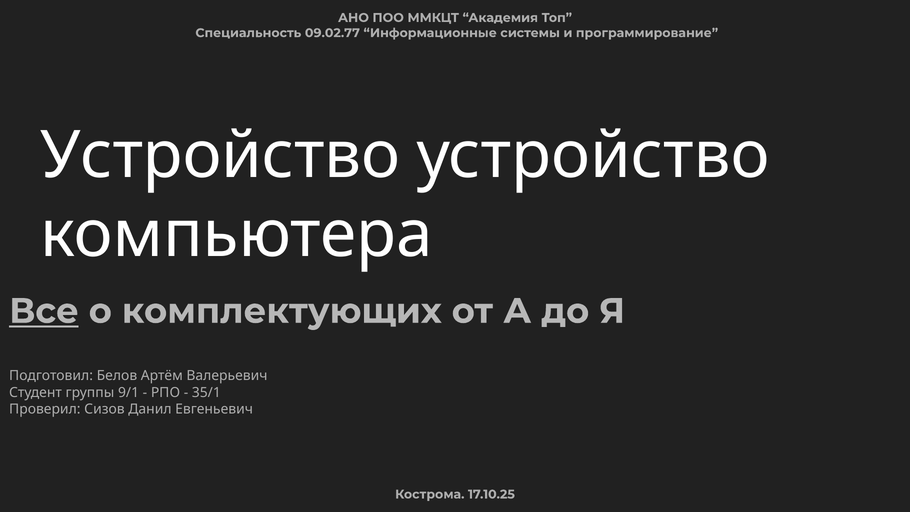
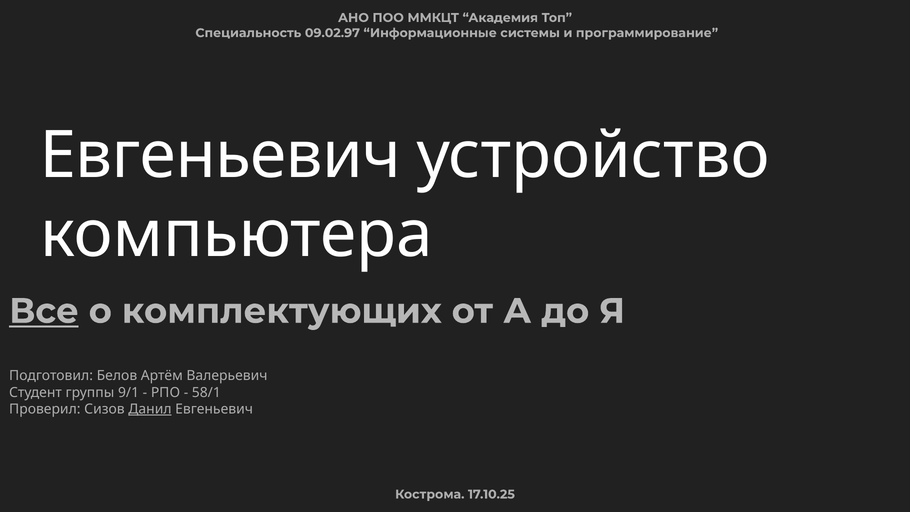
09.02.77: 09.02.77 -> 09.02.97
Устройство at (220, 156): Устройство -> Евгеньевич
35/1: 35/1 -> 58/1
Данил underline: none -> present
